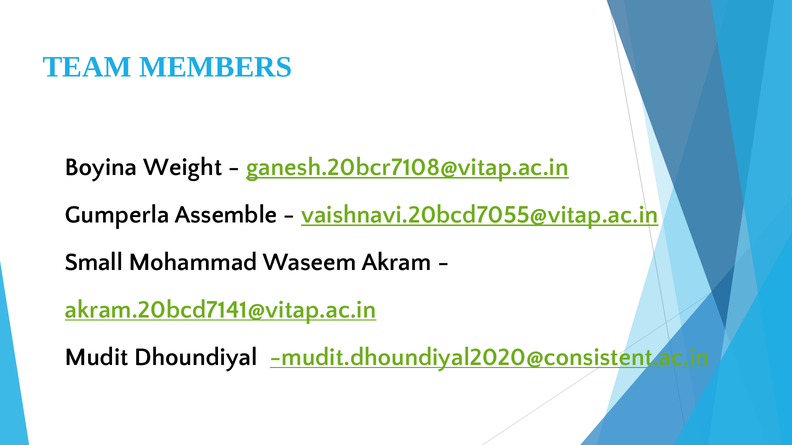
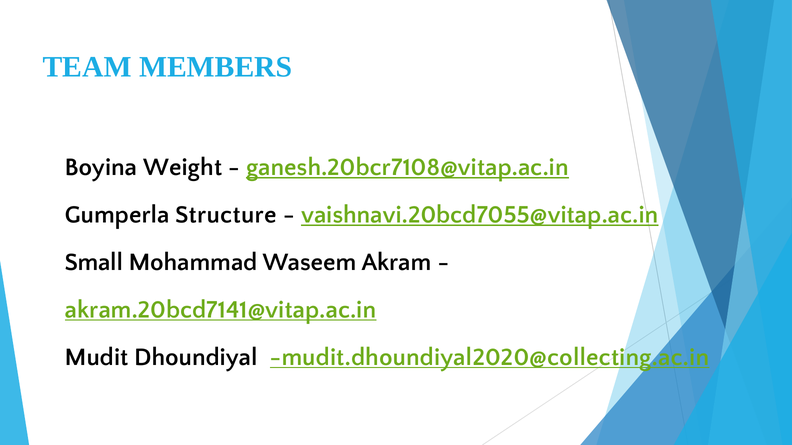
Assemble: Assemble -> Structure
mudit.dhoundiyal2020@consistent.ac.in: mudit.dhoundiyal2020@consistent.ac.in -> mudit.dhoundiyal2020@collecting.ac.in
